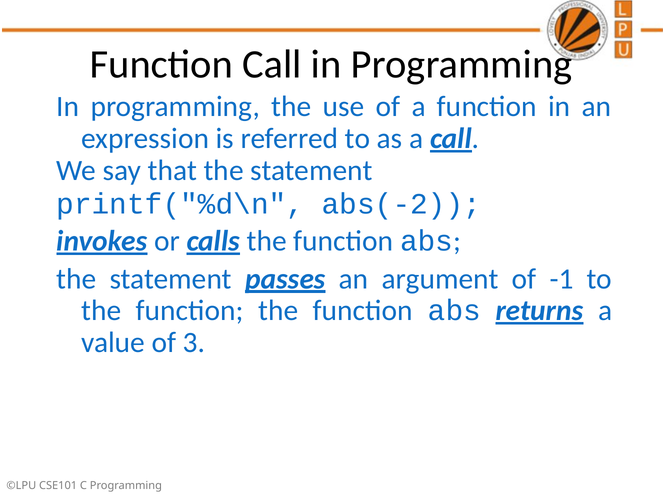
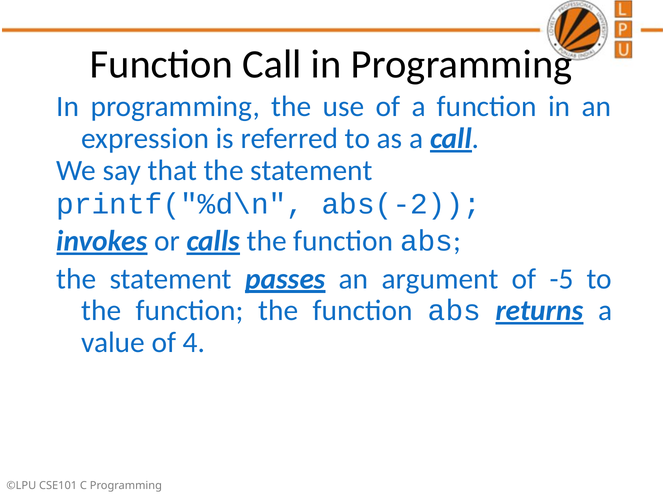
-1: -1 -> -5
3: 3 -> 4
